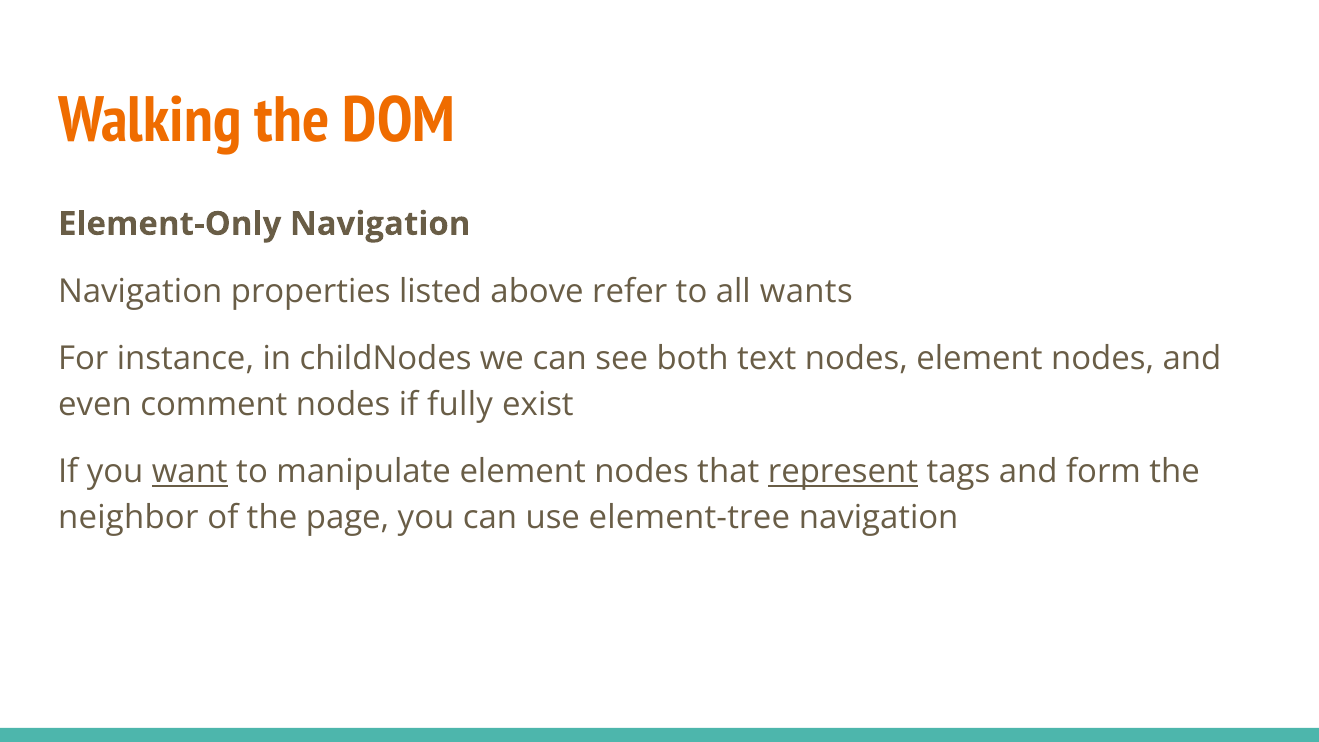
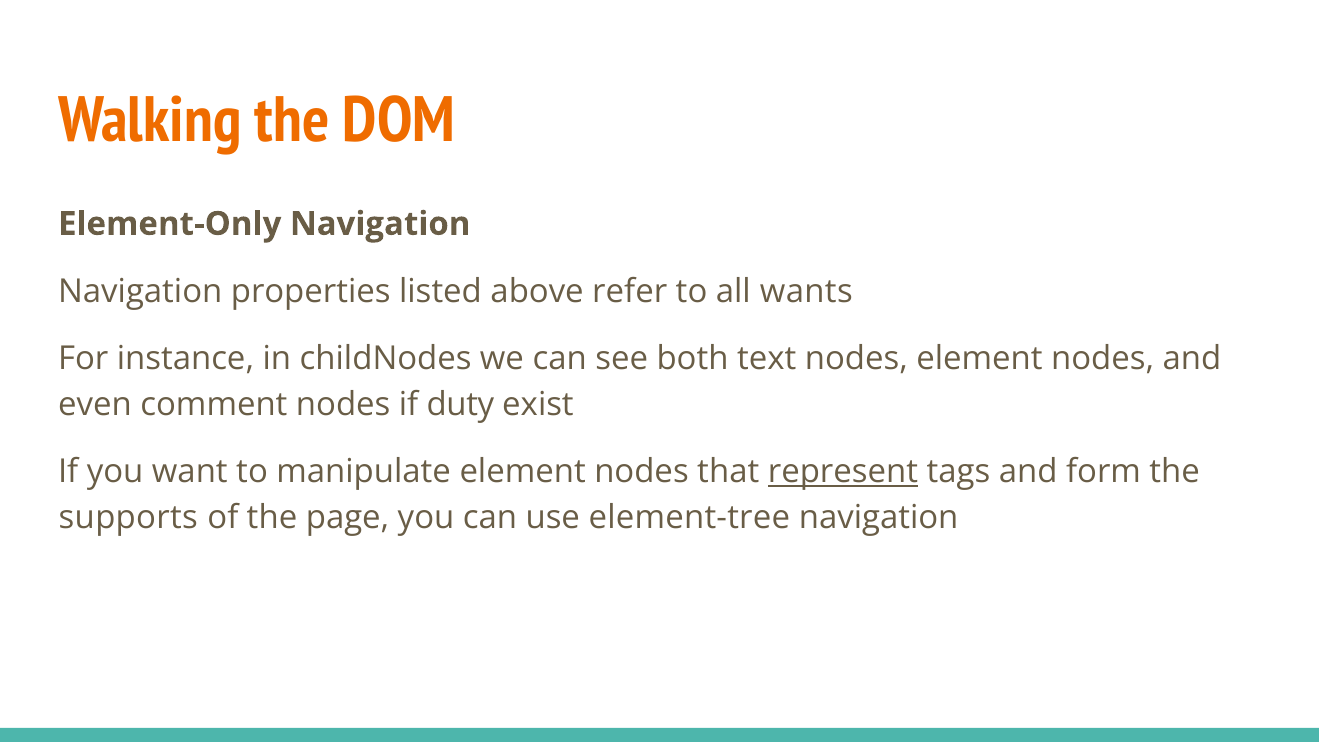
fully: fully -> duty
want underline: present -> none
neighbor: neighbor -> supports
